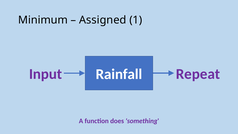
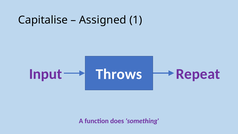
Minimum: Minimum -> Capitalise
Rainfall: Rainfall -> Throws
